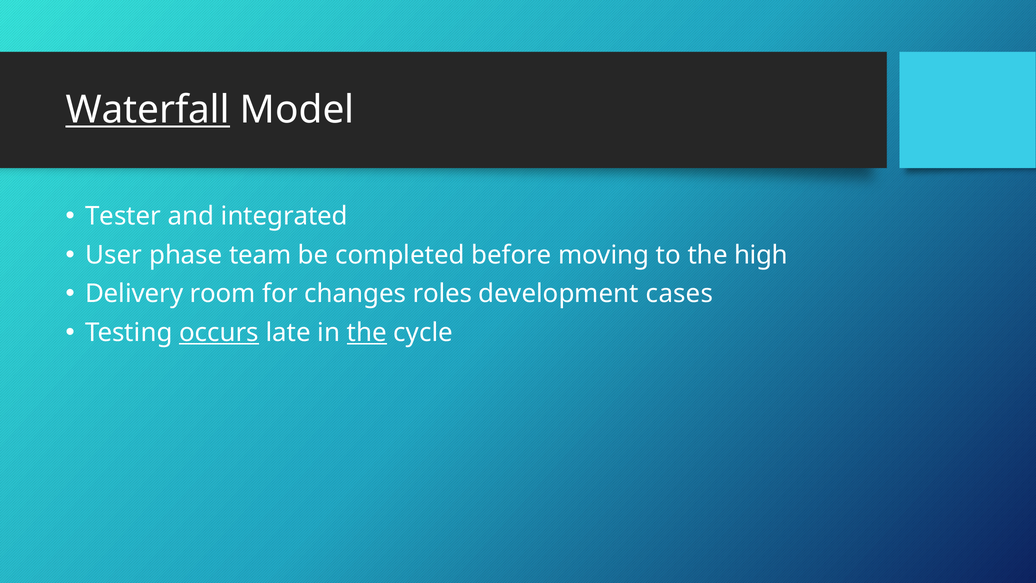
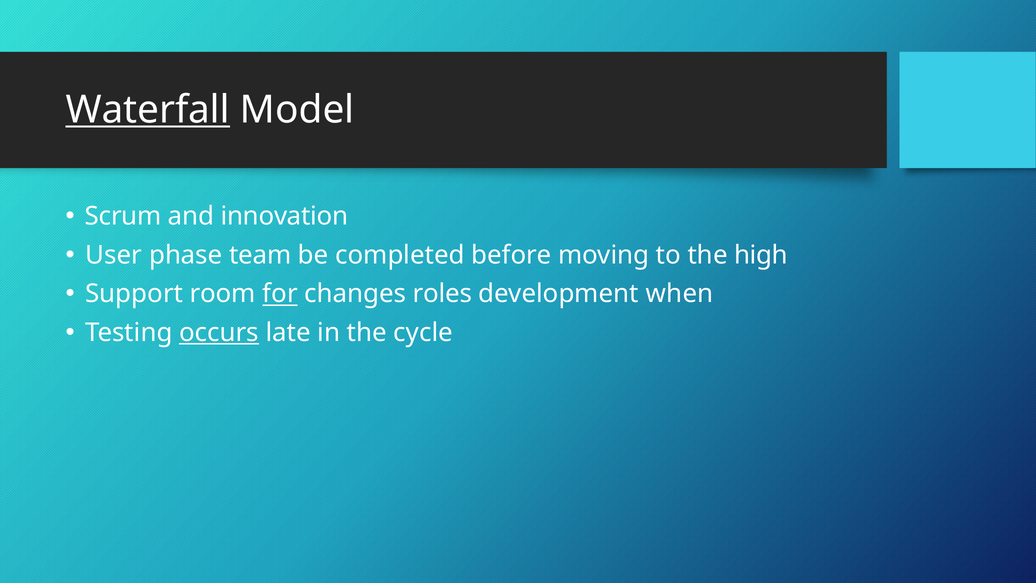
Tester: Tester -> Scrum
integrated: integrated -> innovation
Delivery: Delivery -> Support
for underline: none -> present
cases: cases -> when
the at (367, 333) underline: present -> none
